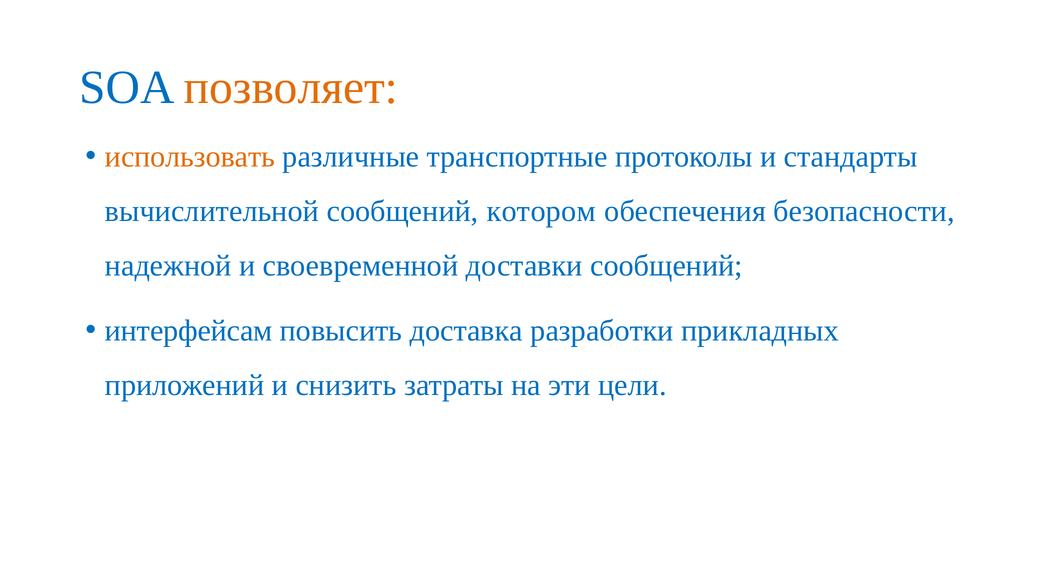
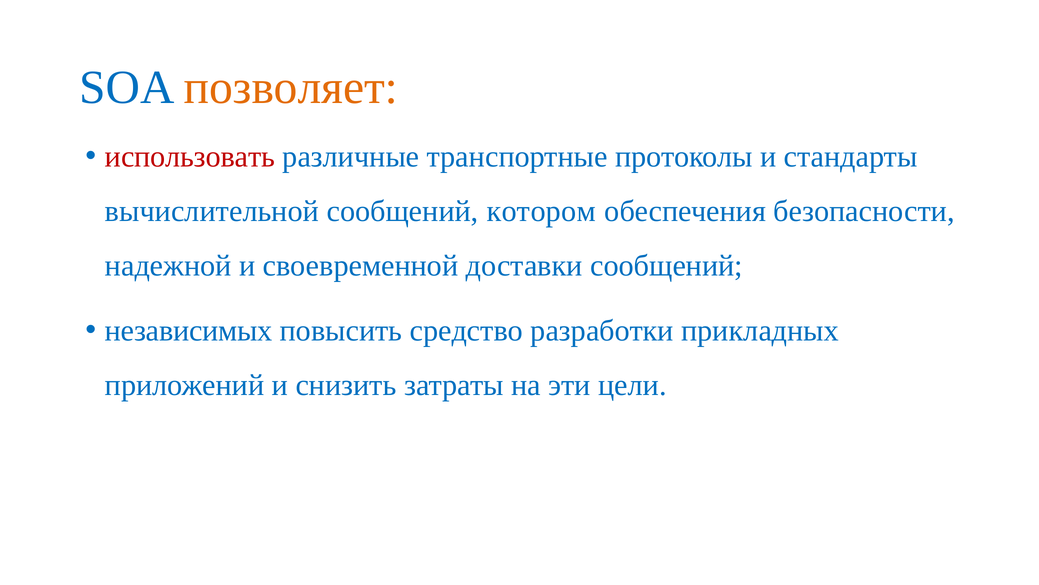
использовать colour: orange -> red
интерфейсам: интерфейсам -> независимых
доставка: доставка -> средство
